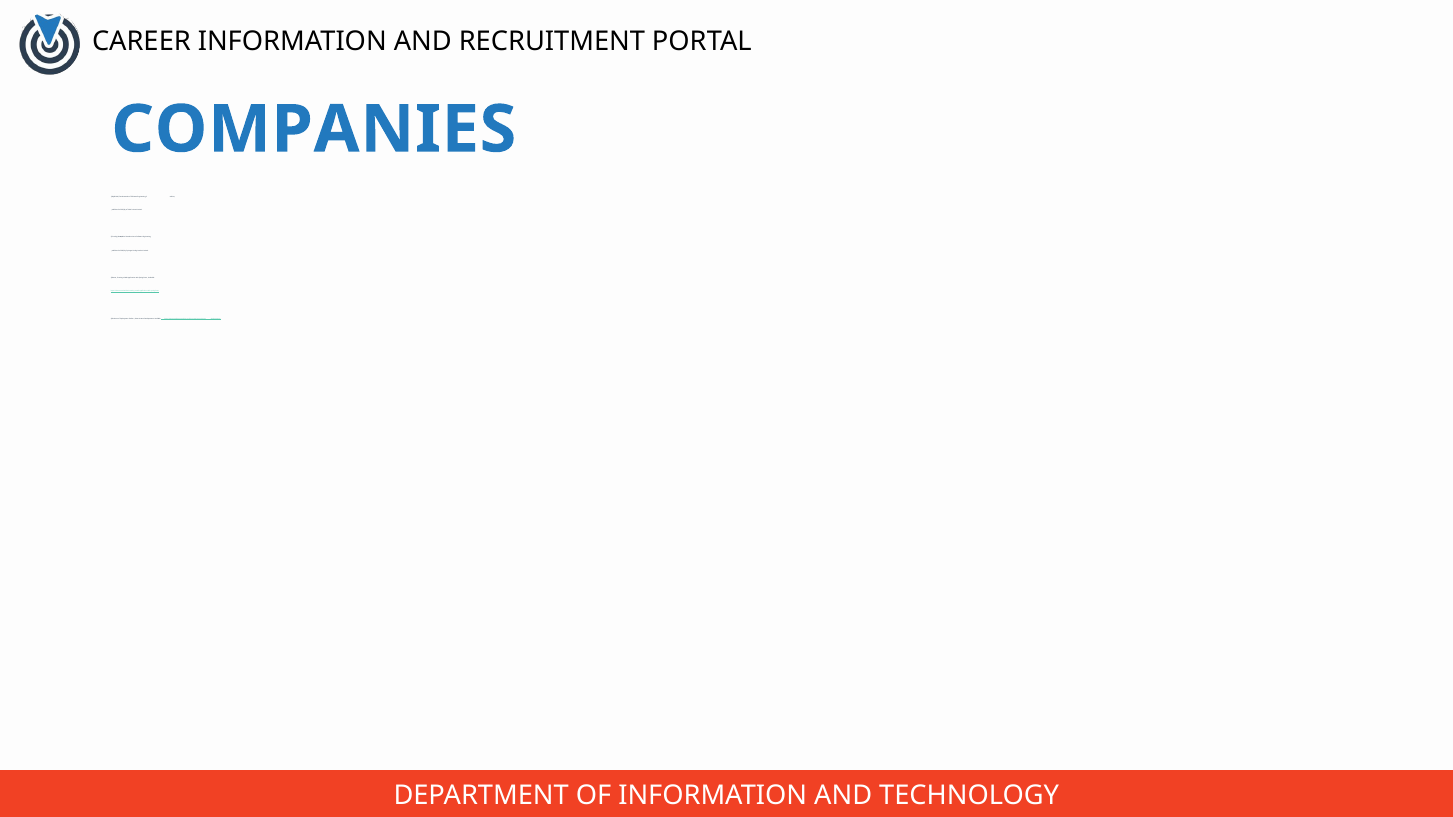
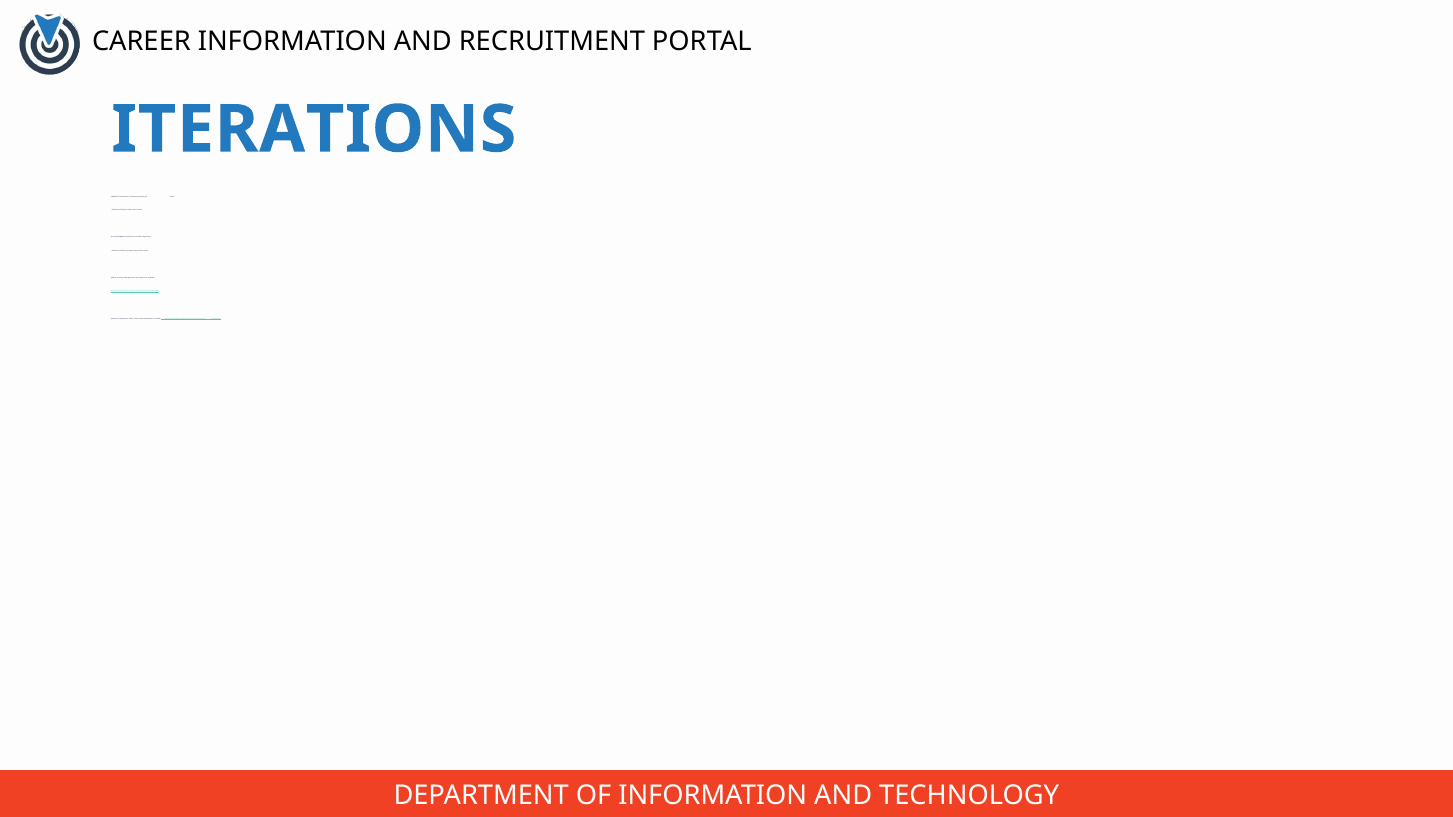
COMPANIES: COMPANIES -> ITERATIONS
